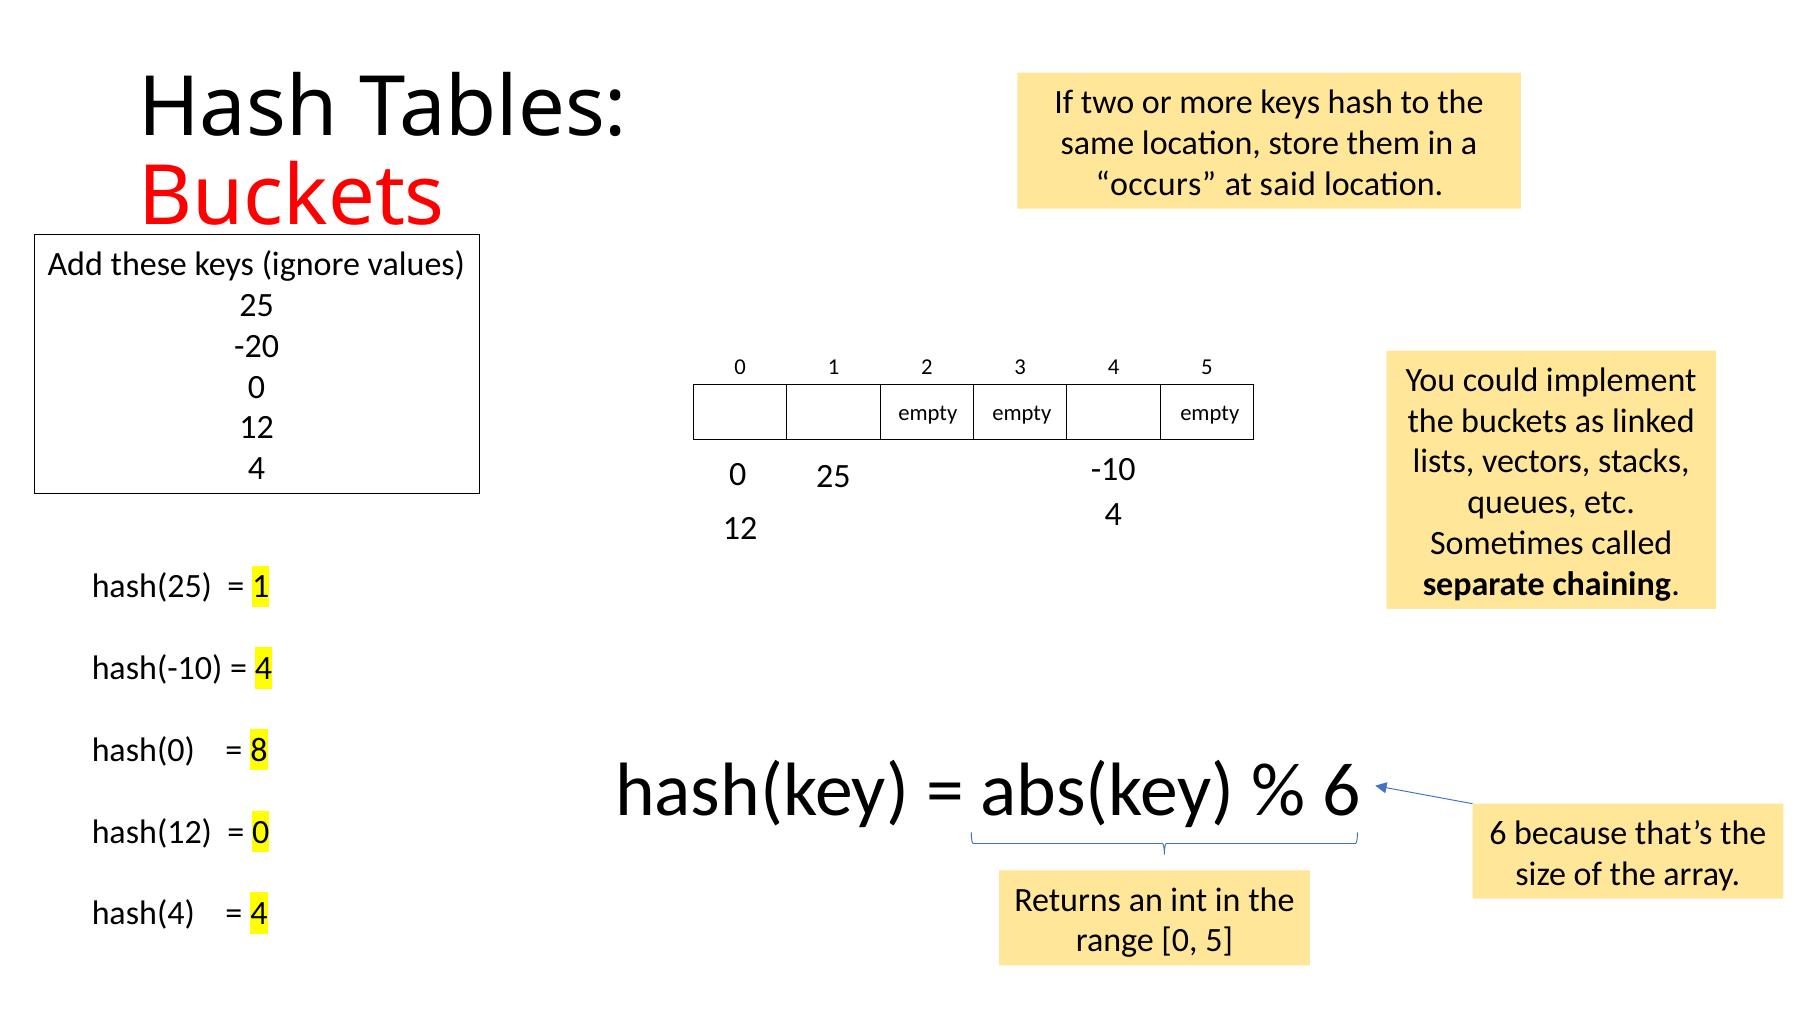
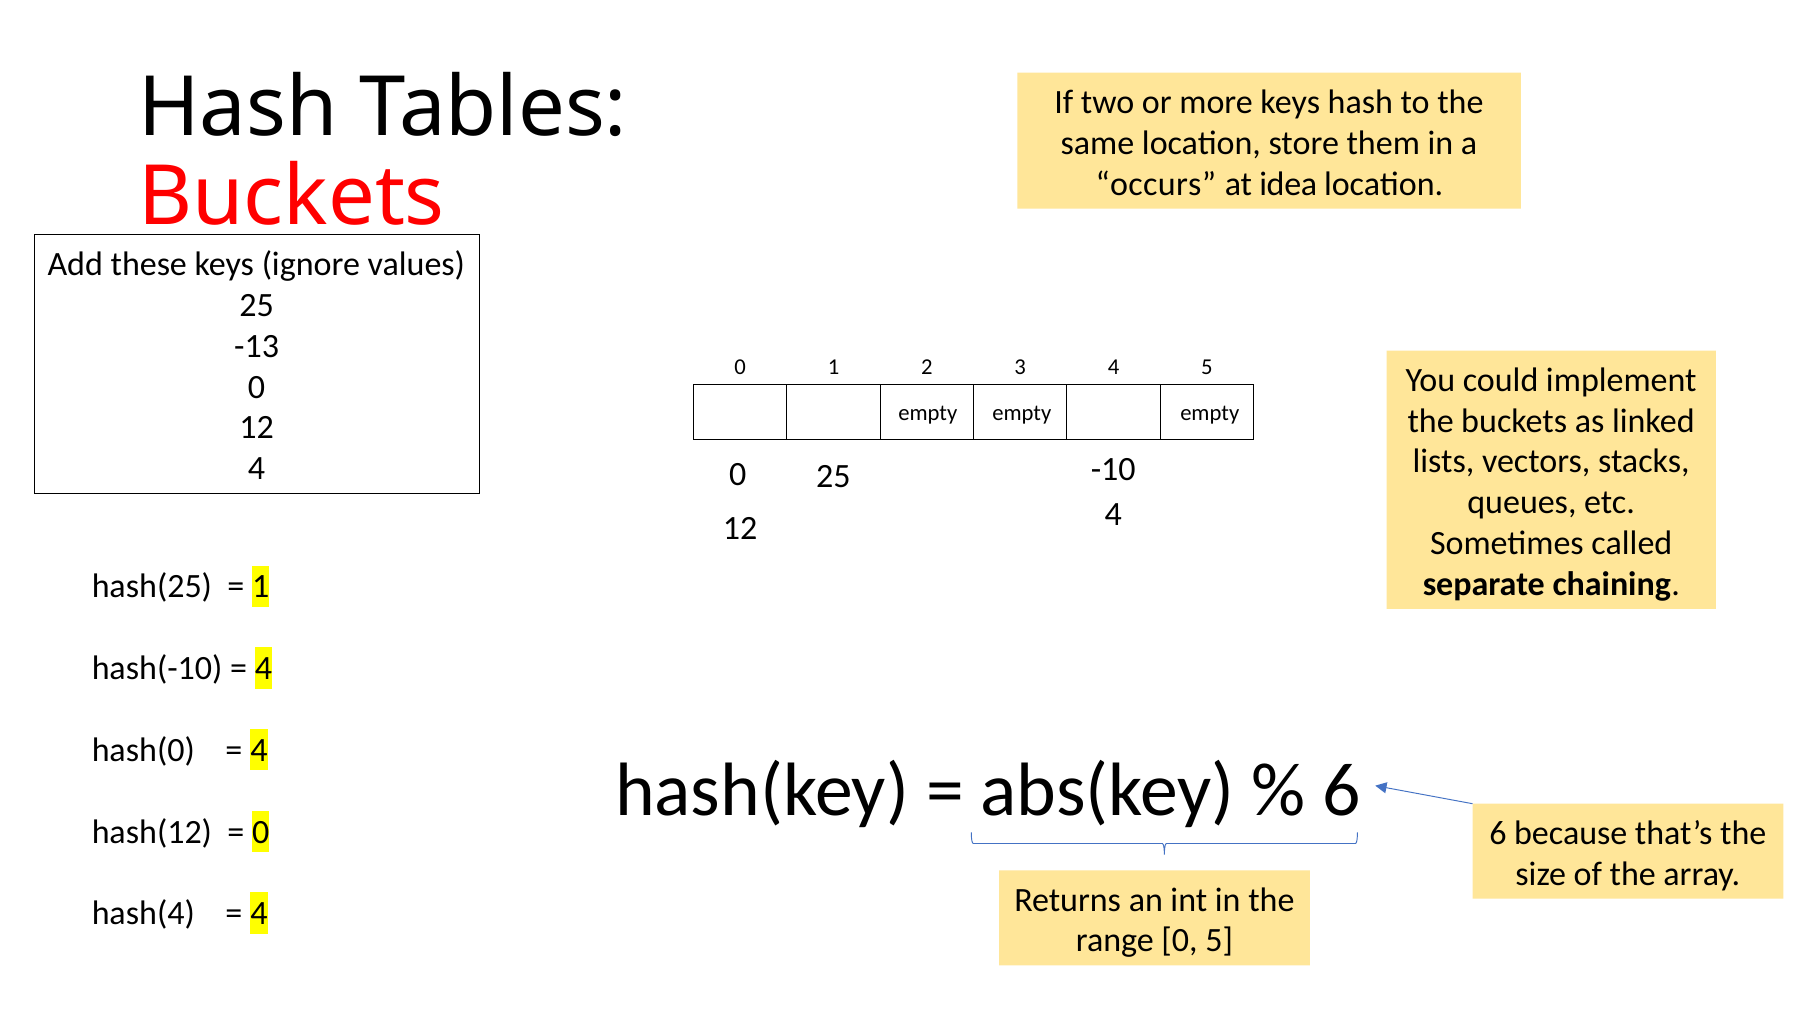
said: said -> idea
-20: -20 -> -13
8 at (259, 750): 8 -> 4
